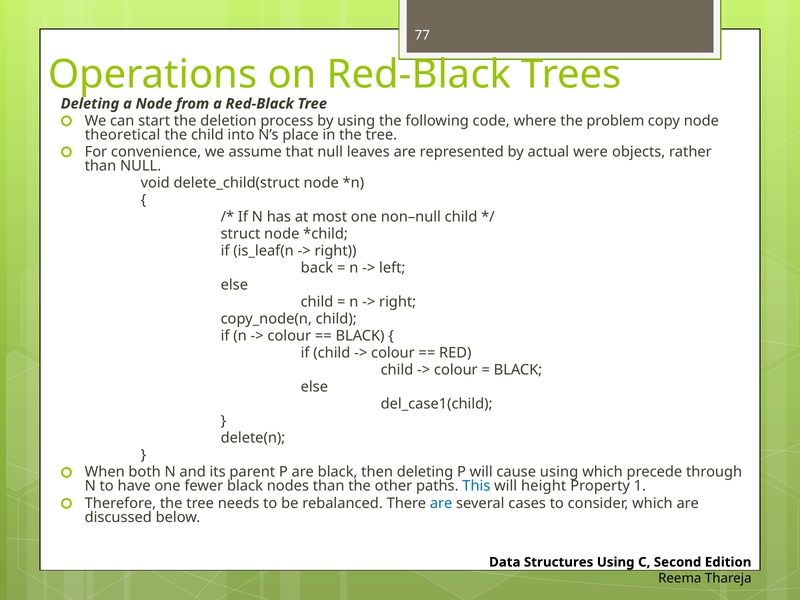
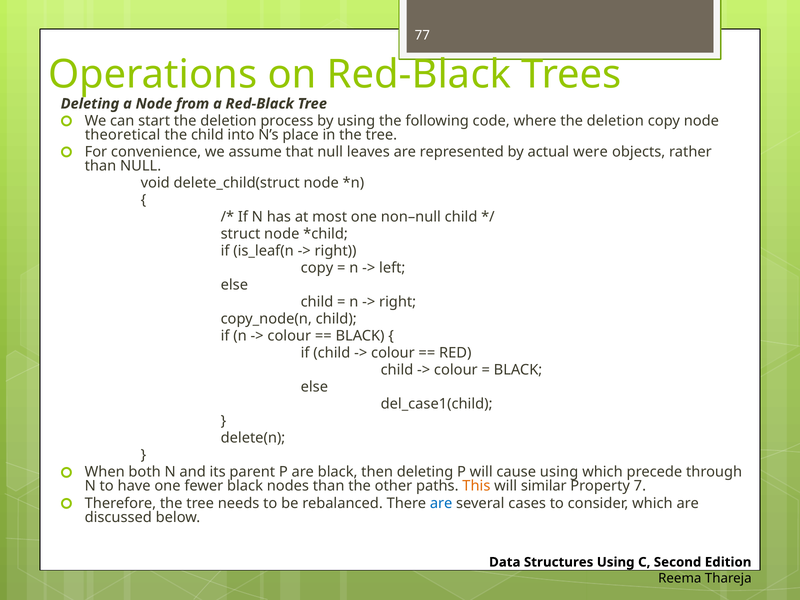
where the problem: problem -> deletion
back at (317, 268): back -> copy
This colour: blue -> orange
height: height -> similar
1: 1 -> 7
